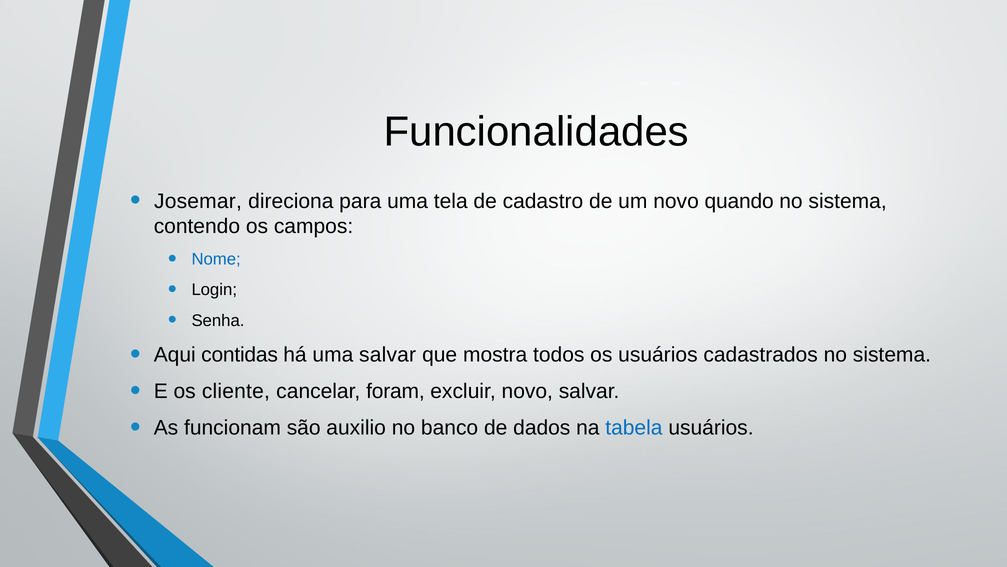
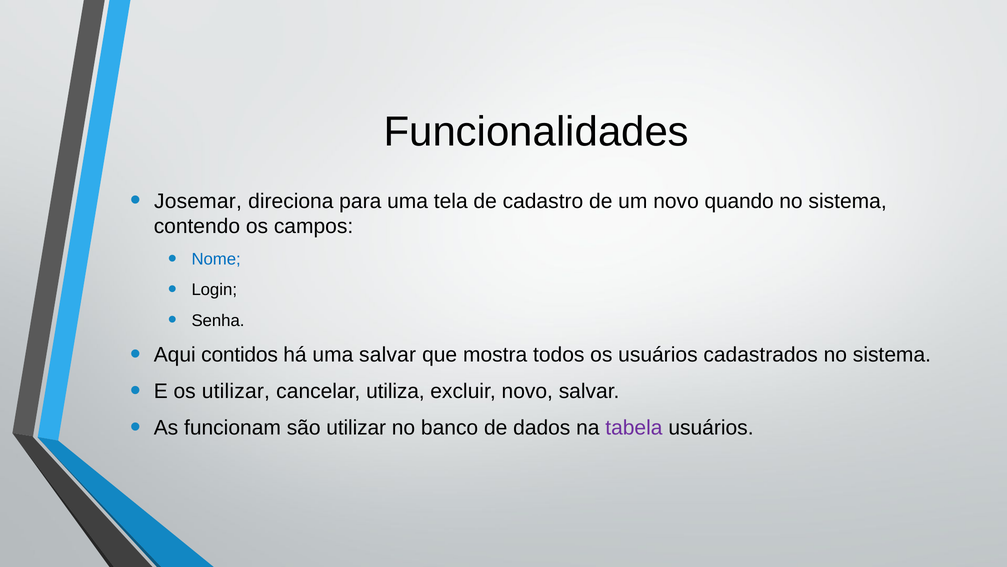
contidas: contidas -> contidos
os cliente: cliente -> utilizar
foram: foram -> utiliza
são auxilio: auxilio -> utilizar
tabela colour: blue -> purple
